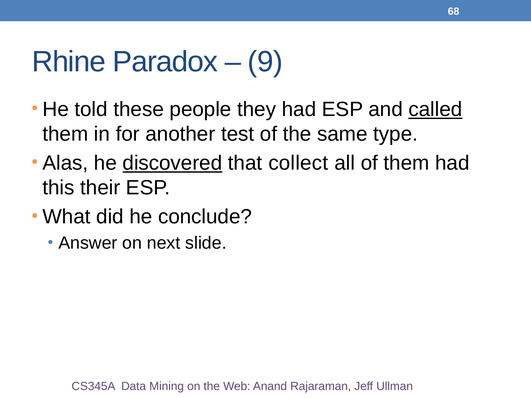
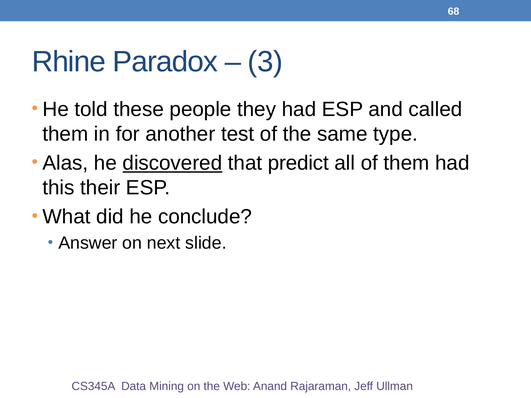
9: 9 -> 3
called underline: present -> none
collect: collect -> predict
